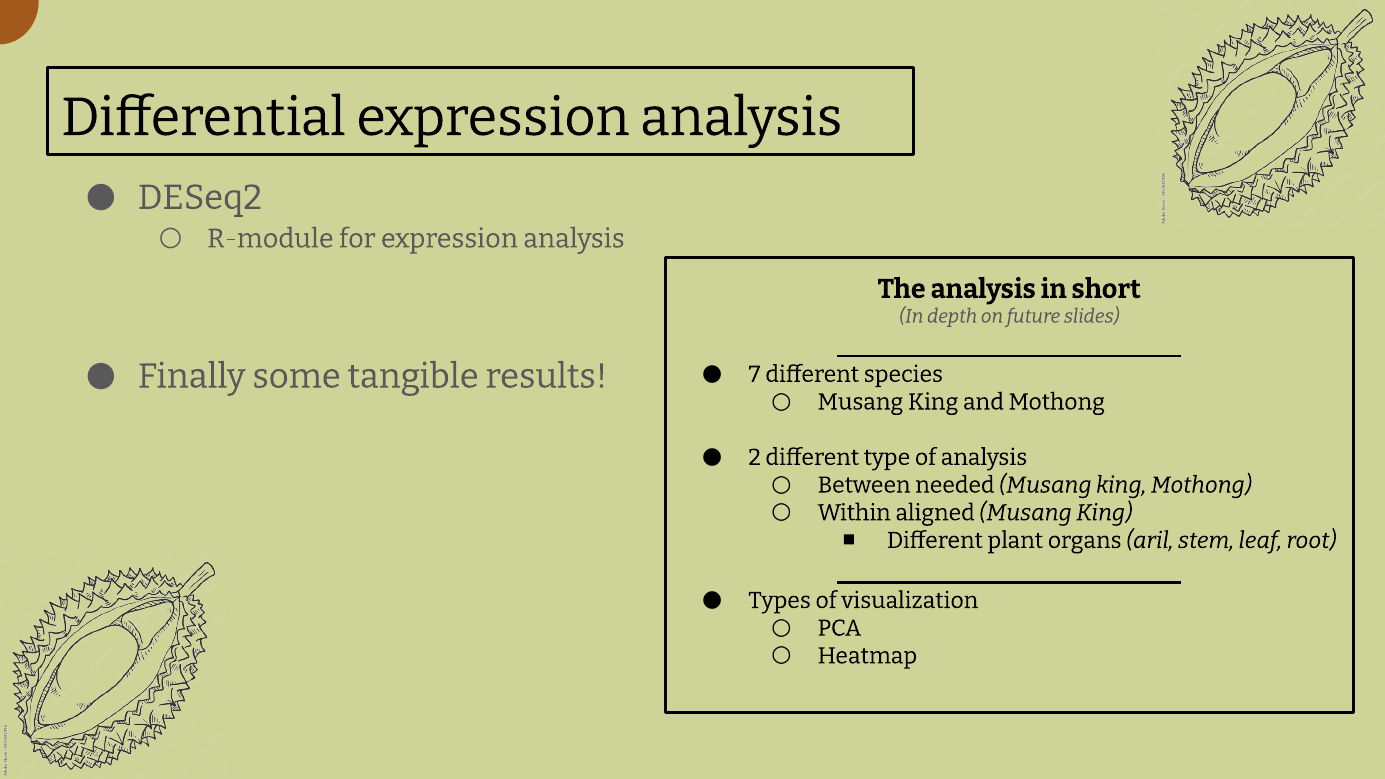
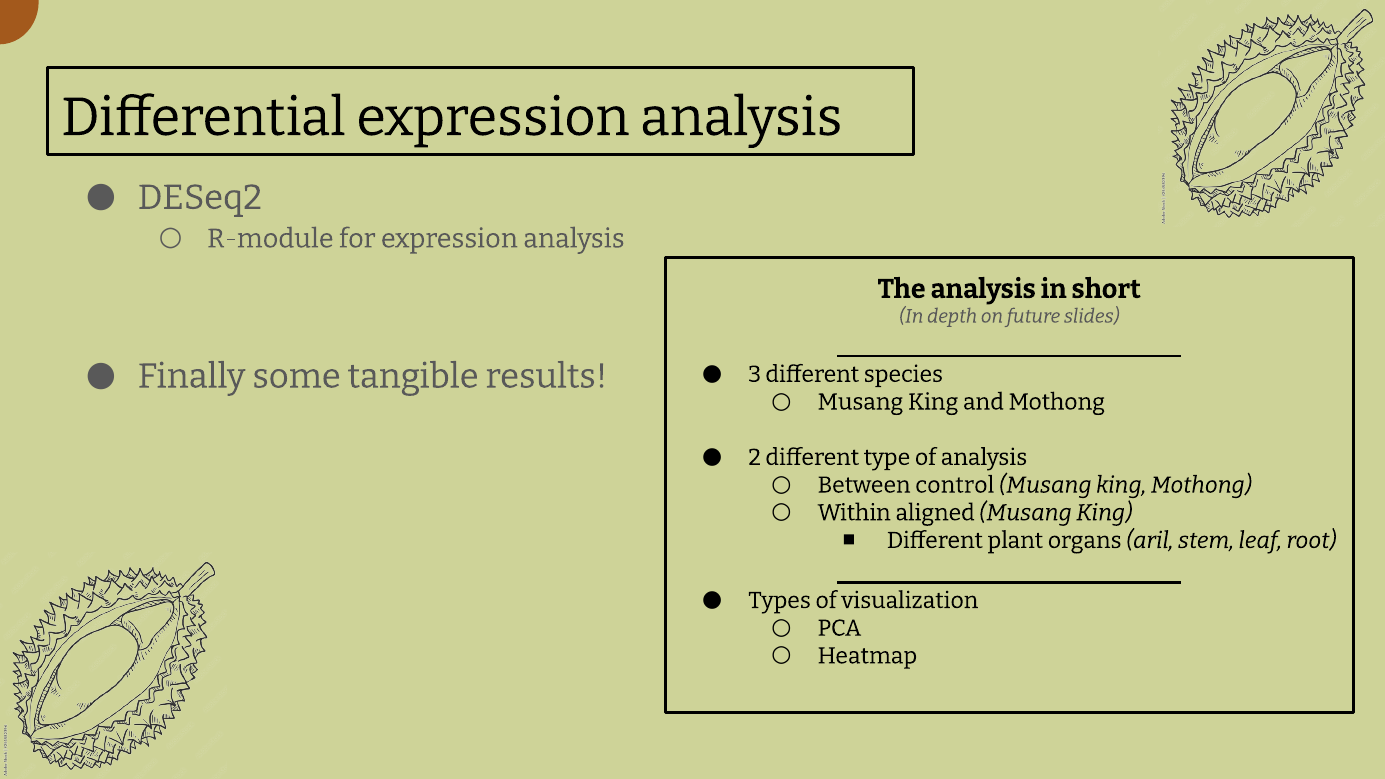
7: 7 -> 3
needed: needed -> control
